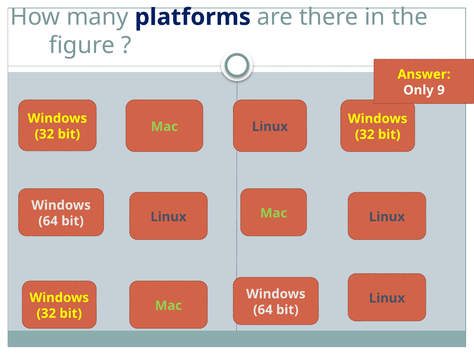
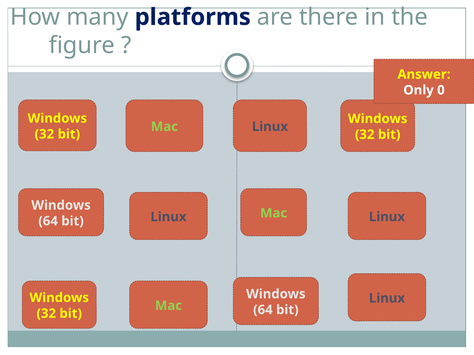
9: 9 -> 0
